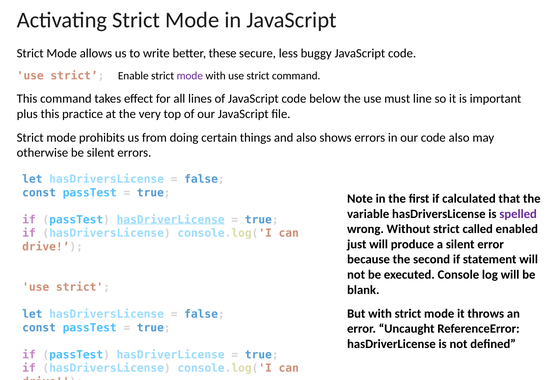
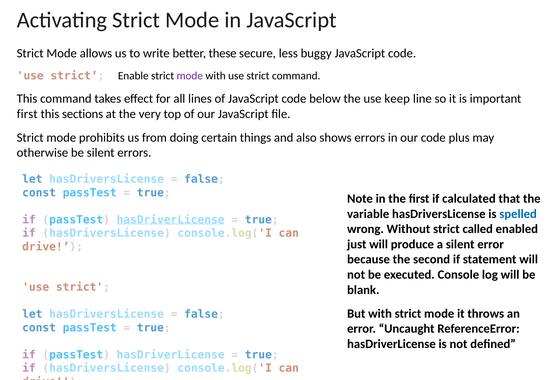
must: must -> keep
plus at (27, 114): plus -> first
practice: practice -> sections
code also: also -> plus
spelled colour: purple -> blue
